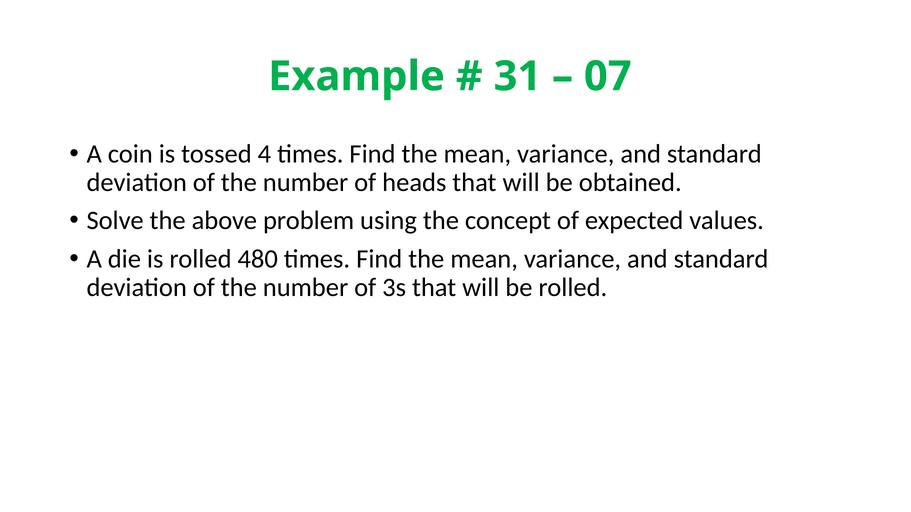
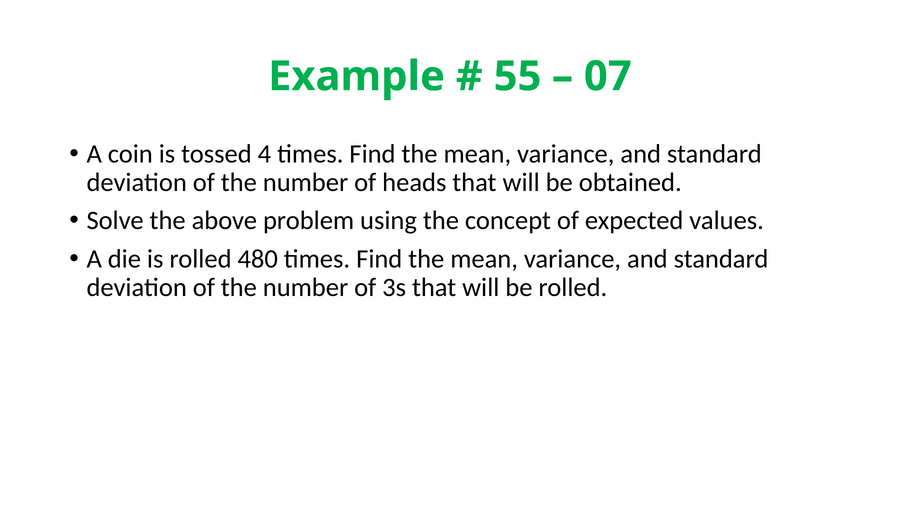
31: 31 -> 55
